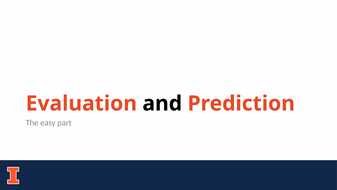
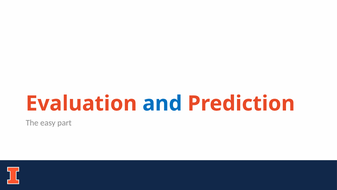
and colour: black -> blue
